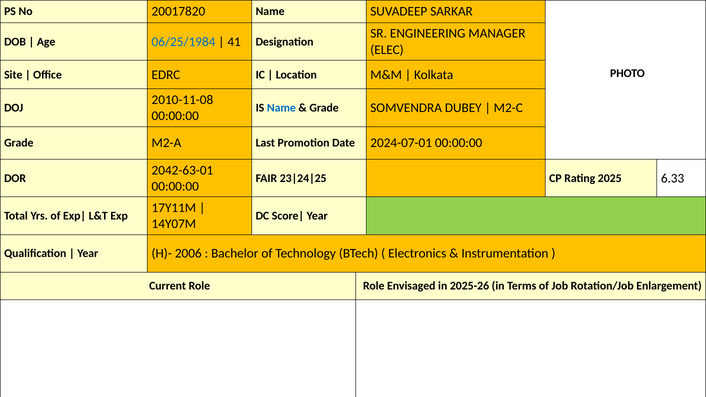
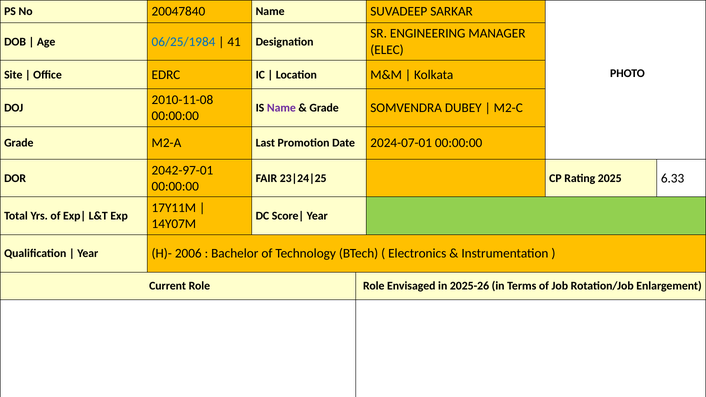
20017820: 20017820 -> 20047840
Name at (281, 108) colour: blue -> purple
2042-63-01: 2042-63-01 -> 2042-97-01
